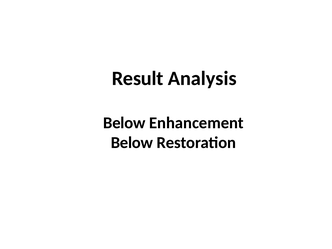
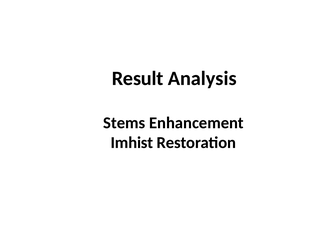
Below at (124, 123): Below -> Stems
Below at (132, 143): Below -> Imhist
